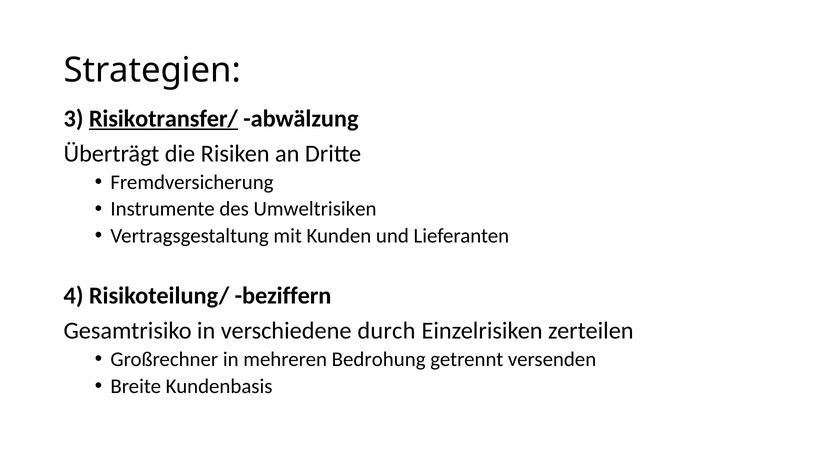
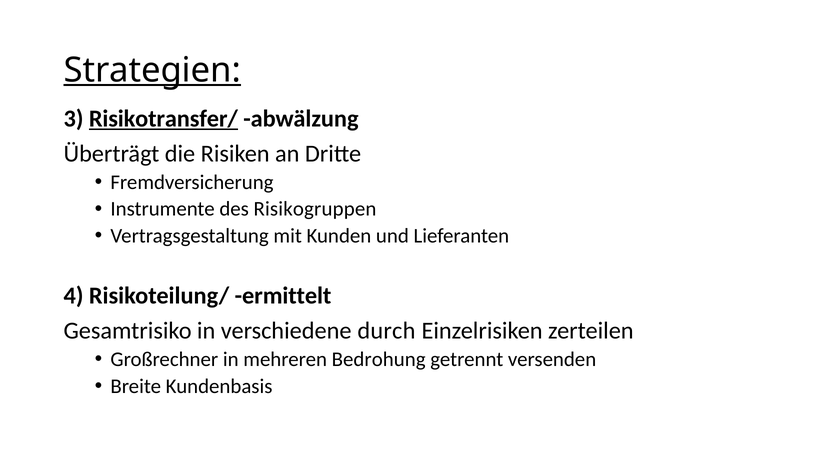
Strategien underline: none -> present
Umweltrisiken: Umweltrisiken -> Risikogruppen
beziffern: beziffern -> ermittelt
